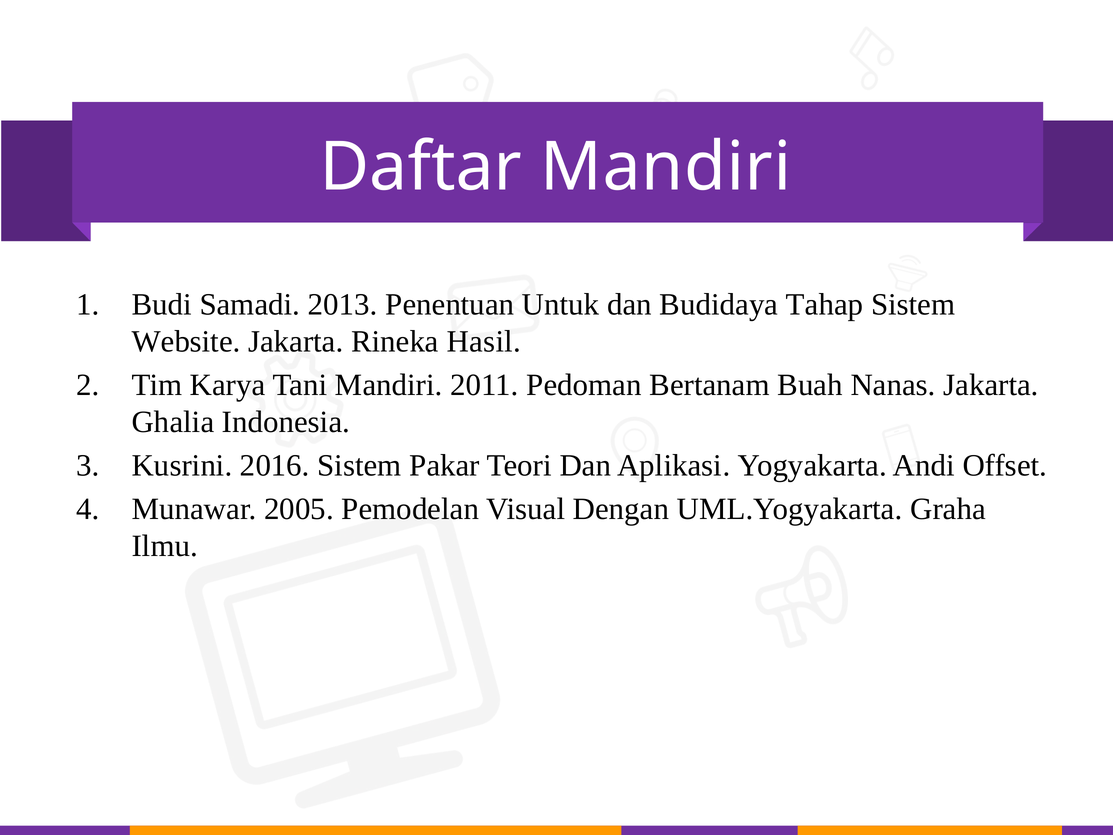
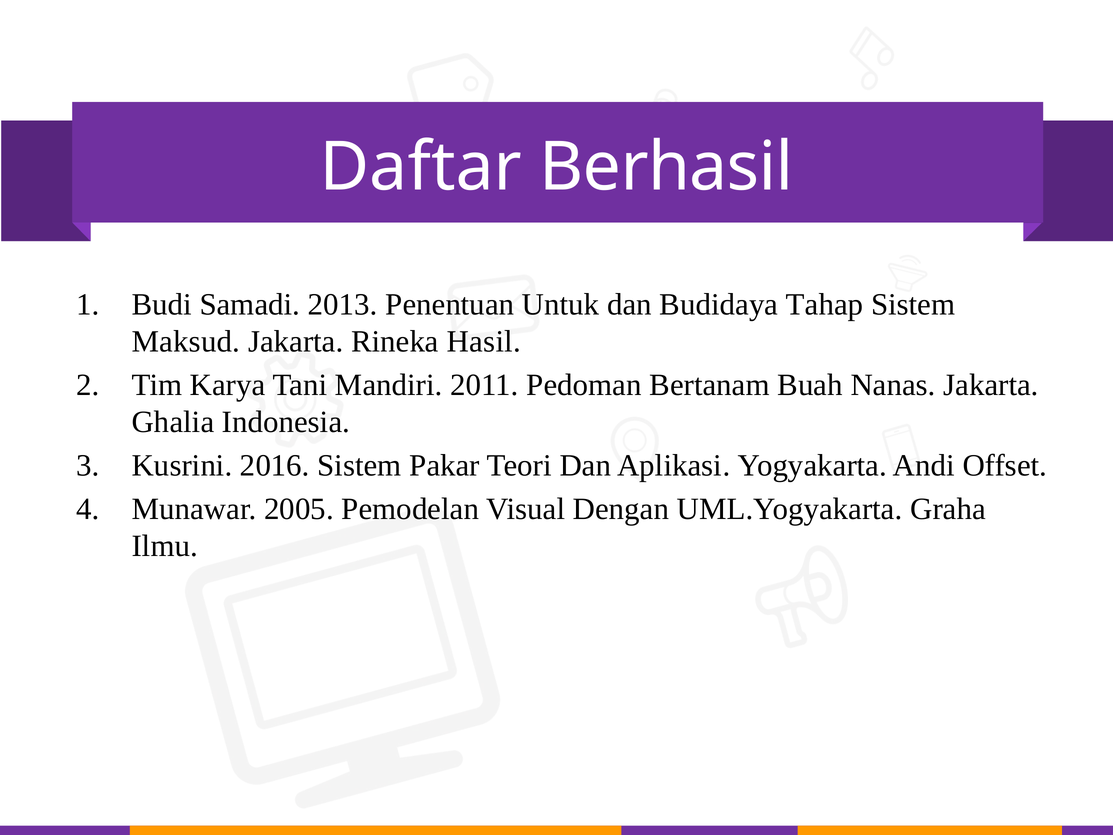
Daftar Mandiri: Mandiri -> Berhasil
Website: Website -> Maksud
